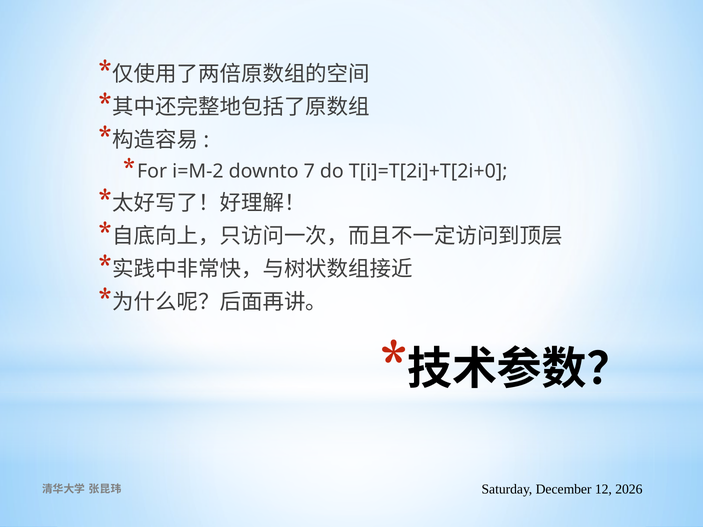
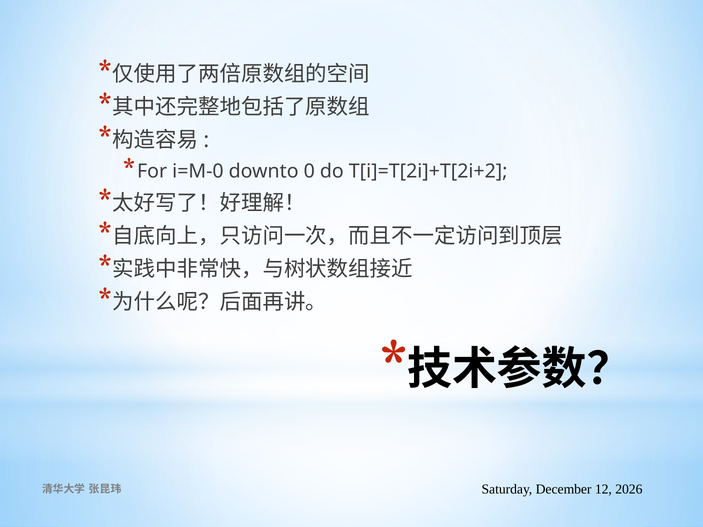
i=M-2: i=M-2 -> i=M-0
7: 7 -> 0
T[i]=T[2i]+T[2i+0: T[i]=T[2i]+T[2i+0 -> T[i]=T[2i]+T[2i+2
